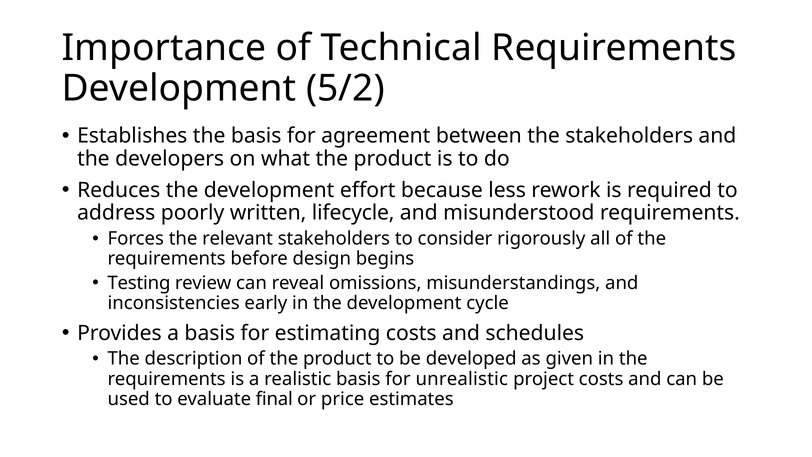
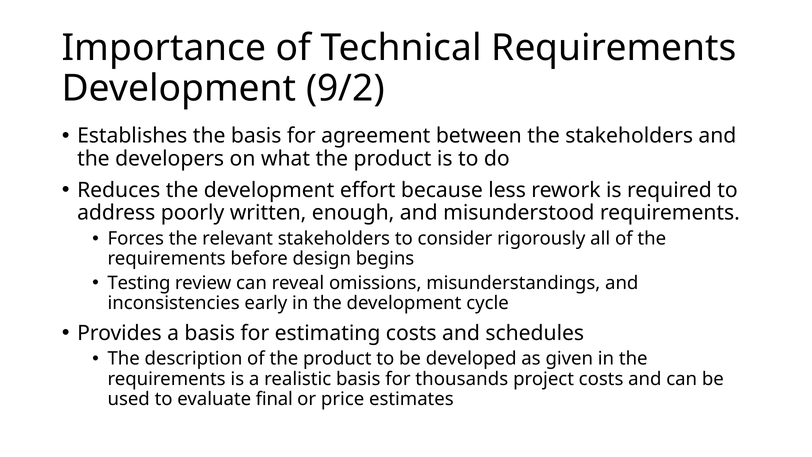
5/2: 5/2 -> 9/2
lifecycle: lifecycle -> enough
unrealistic: unrealistic -> thousands
